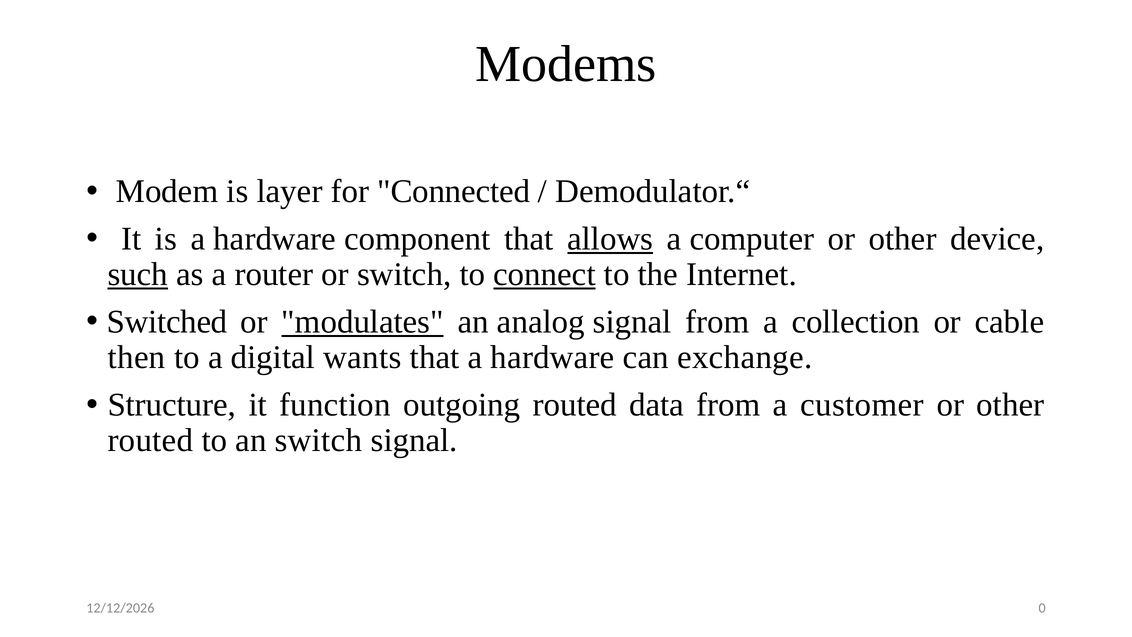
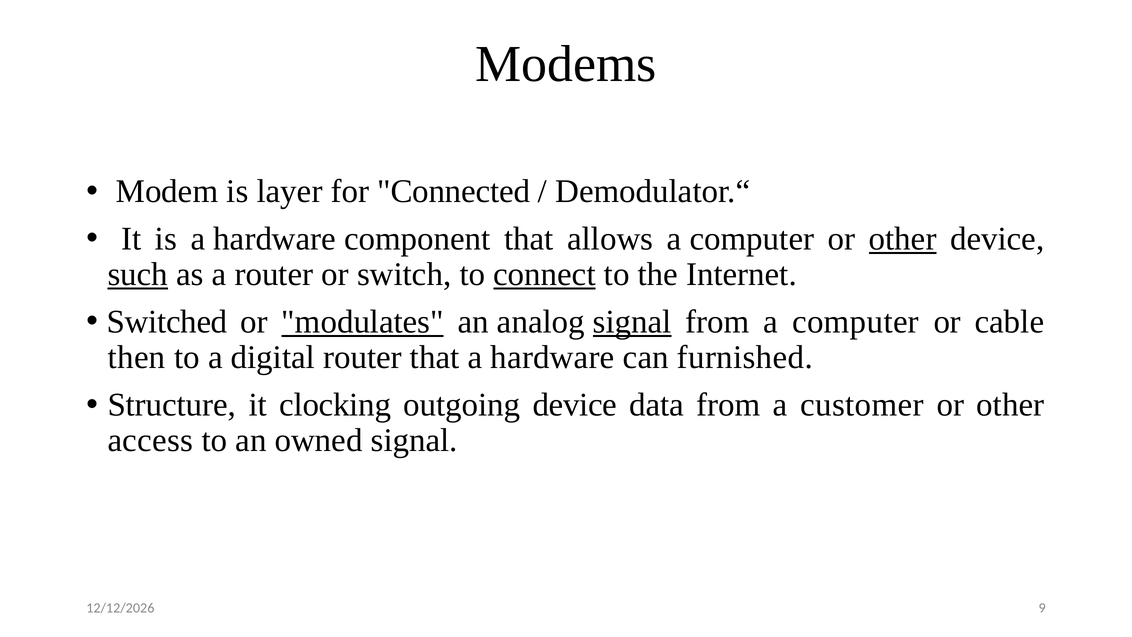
allows underline: present -> none
other at (903, 239) underline: none -> present
signal at (632, 322) underline: none -> present
from a collection: collection -> computer
digital wants: wants -> router
exchange: exchange -> furnished
function: function -> clocking
outgoing routed: routed -> device
routed at (150, 440): routed -> access
an switch: switch -> owned
0: 0 -> 9
